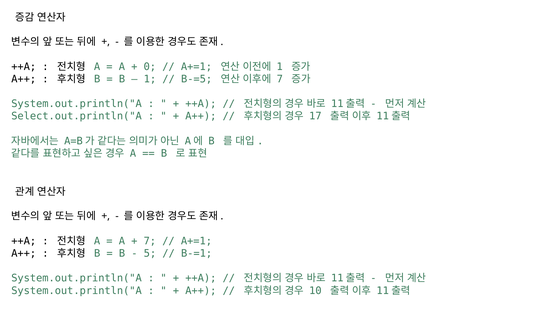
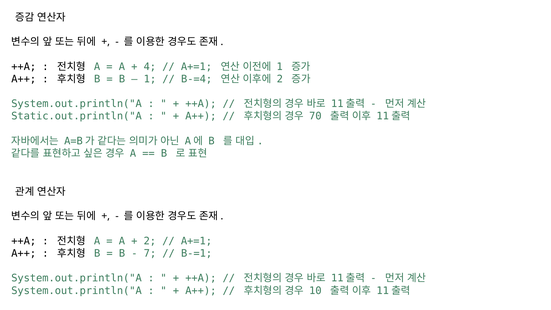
0: 0 -> 4
B-=5: B-=5 -> B-=4
7 at (280, 79): 7 -> 2
Select.out.println("A: Select.out.println("A -> Static.out.println("A
17: 17 -> 70
7 at (150, 241): 7 -> 2
5: 5 -> 7
